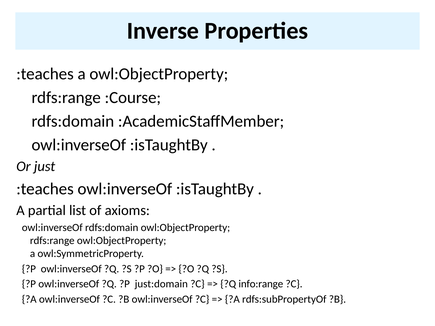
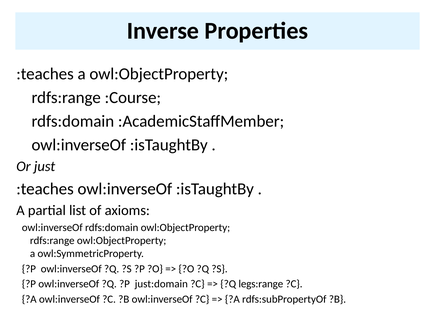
info:range: info:range -> legs:range
